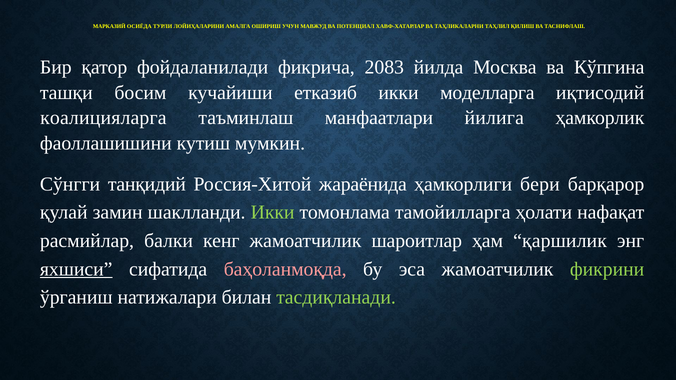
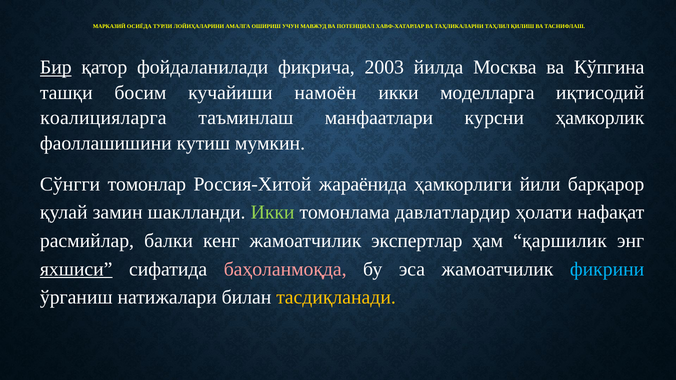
Бир underline: none -> present
2083: 2083 -> 2003
етказиб: етказиб -> намоён
йилига: йилига -> курсни
танқидий: танқидий -> томонлар
бери: бери -> йили
тамойилларга: тамойилларга -> давлатлардир
шароитлар: шароитлар -> экспертлар
фикрини colour: light green -> light blue
тасдиқланади colour: light green -> yellow
